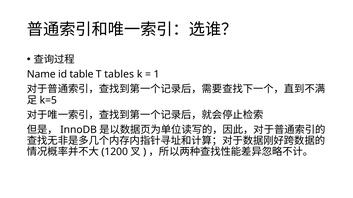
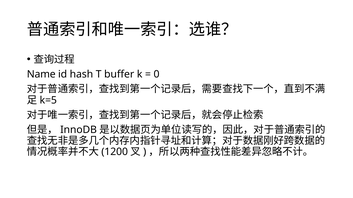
table: table -> hash
tables: tables -> buffer
1: 1 -> 0
